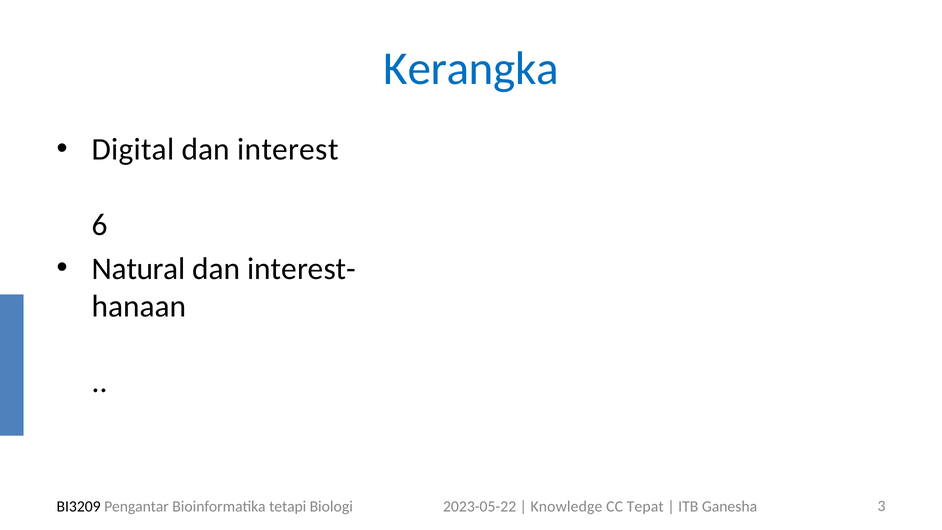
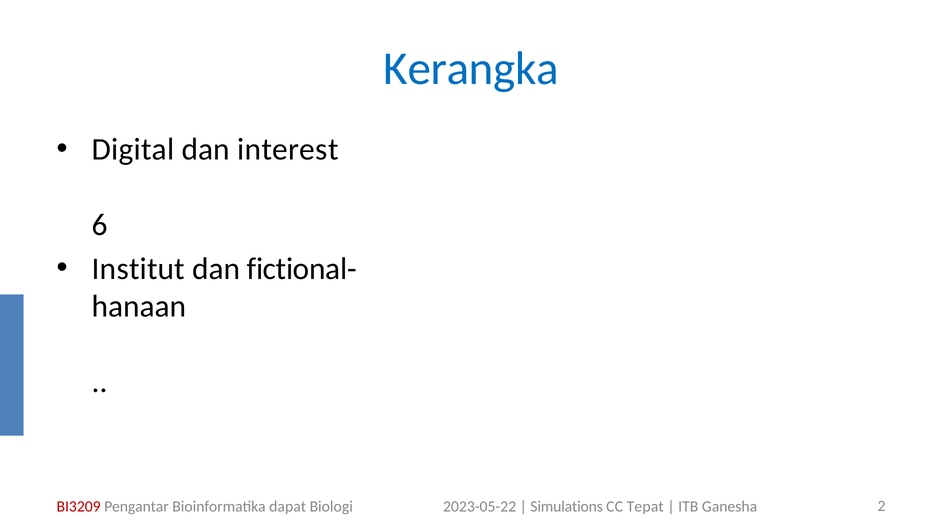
Natural: Natural -> Institut
interest-: interest- -> fictional-
BI3209 colour: black -> red
tetapi: tetapi -> dapat
Knowledge: Knowledge -> Simulations
3: 3 -> 2
